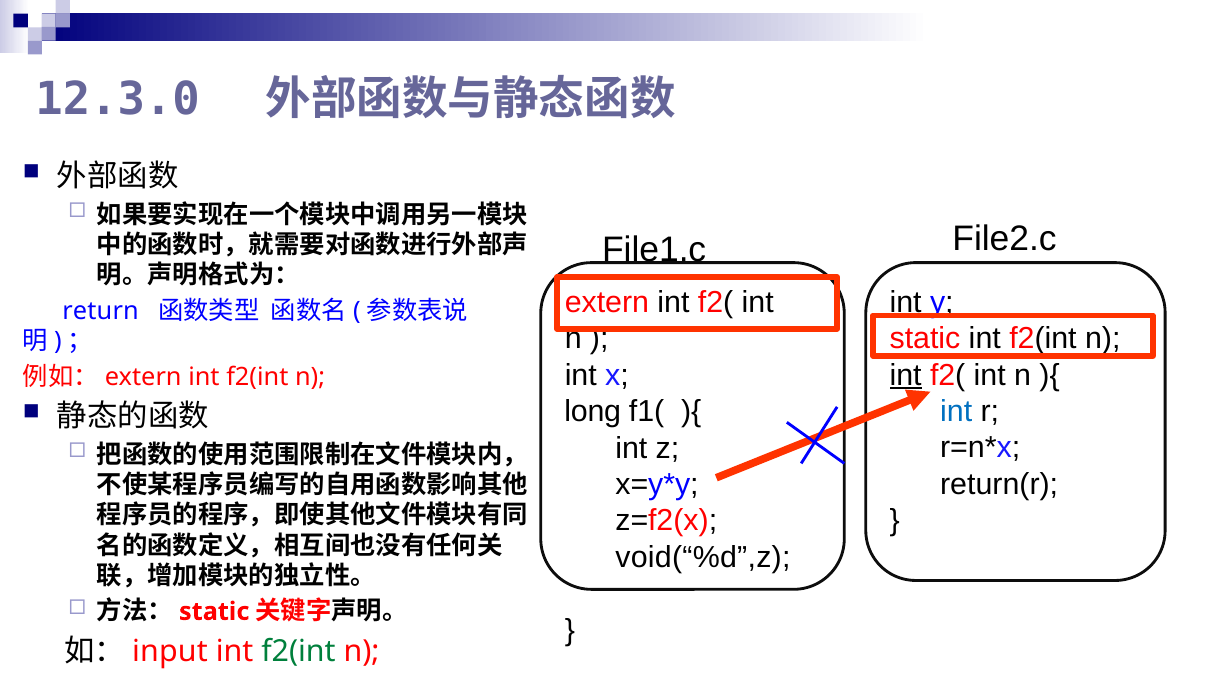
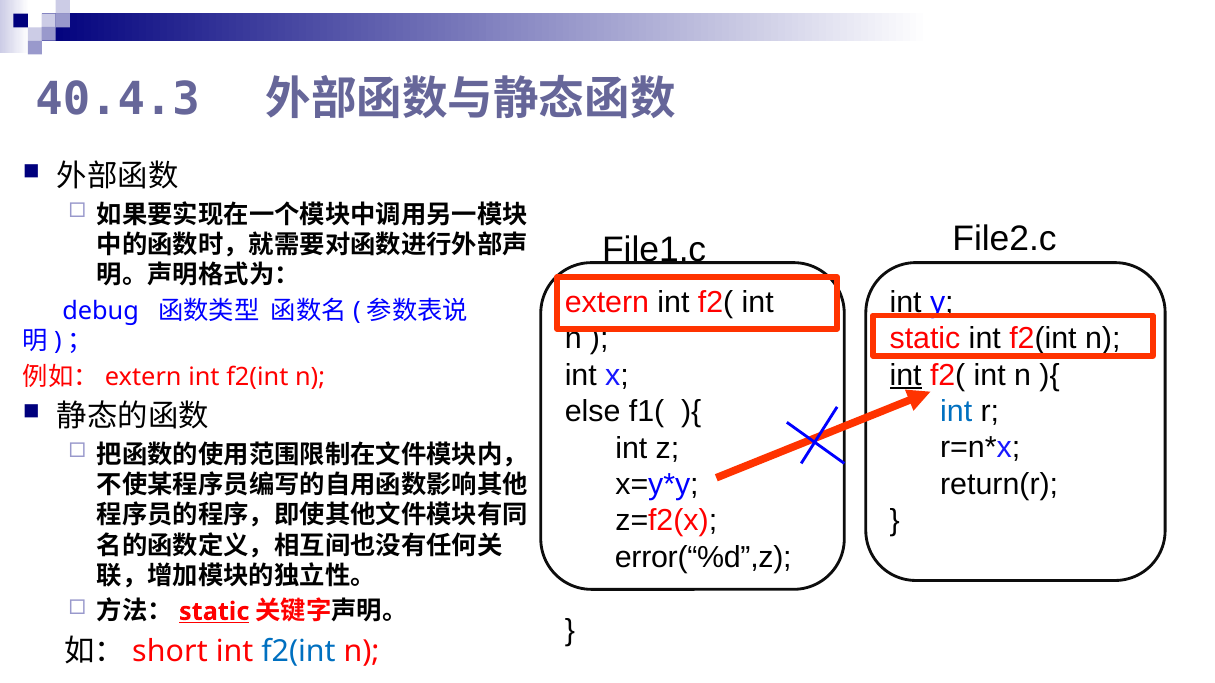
12.3.0: 12.3.0 -> 40.4.3
return: return -> debug
long: long -> else
void(“%d”,z: void(“%d”,z -> error(“%d”,z
static at (214, 612) underline: none -> present
input: input -> short
f2(int at (298, 652) colour: green -> blue
